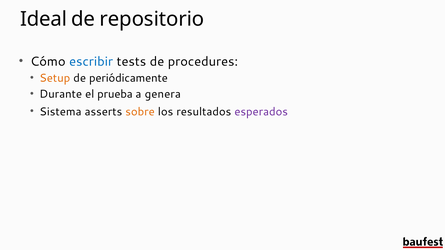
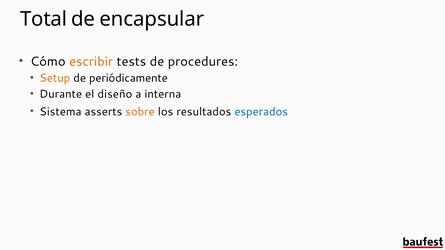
Ideal: Ideal -> Total
repositorio: repositorio -> encapsular
escribir colour: blue -> orange
prueba: prueba -> diseño
genera: genera -> interna
esperados colour: purple -> blue
